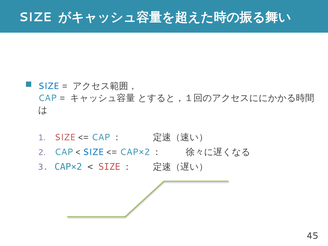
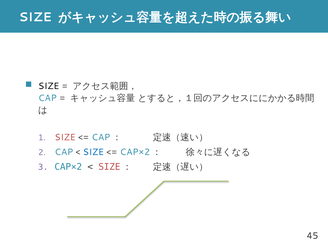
SIZE at (49, 86) colour: blue -> black
